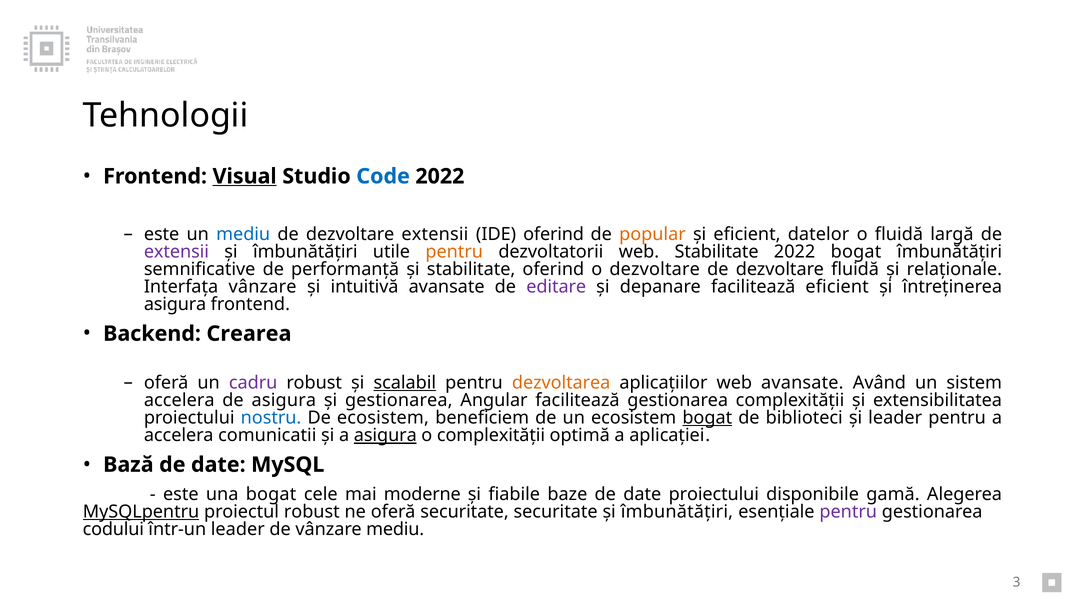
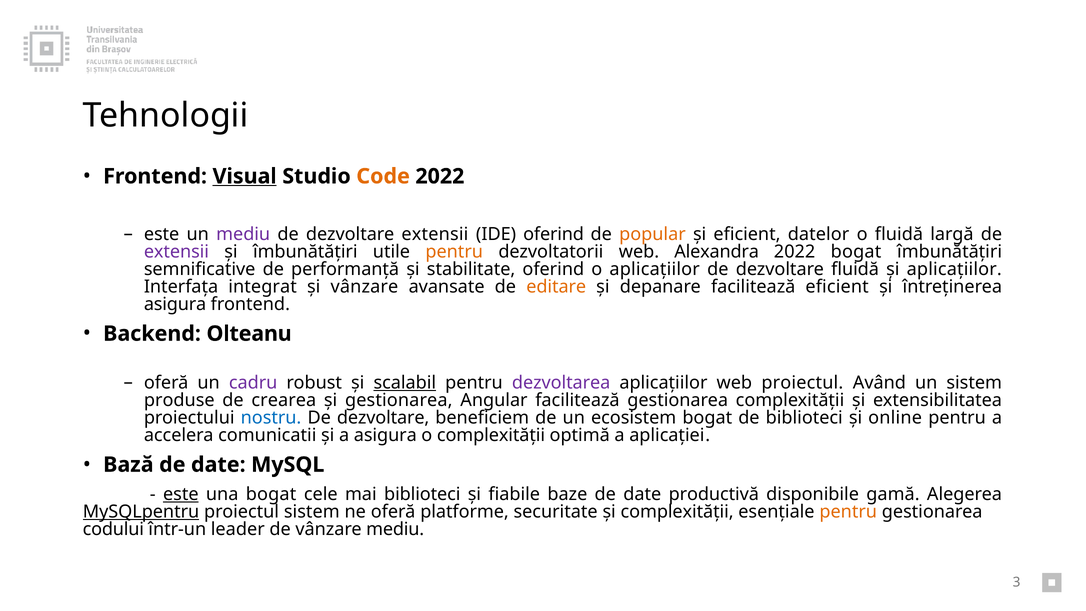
Code colour: blue -> orange
mediu at (243, 234) colour: blue -> purple
web Stabilitate: Stabilitate -> Alexandra
o dezvoltare: dezvoltare -> aplicațiilor
și relaționale: relaționale -> aplicațiilor
Interfața vânzare: vânzare -> integrat
și intuitivă: intuitivă -> vânzare
editare colour: purple -> orange
Crearea: Crearea -> Olteanu
dezvoltarea colour: orange -> purple
web avansate: avansate -> proiectul
accelera at (179, 400): accelera -> produse
de asigura: asigura -> crearea
ecosistem at (383, 418): ecosistem -> dezvoltare
bogat at (707, 418) underline: present -> none
și leader: leader -> online
asigura at (385, 435) underline: present -> none
este at (181, 494) underline: none -> present
mai moderne: moderne -> biblioteci
date proiectului: proiectului -> productivă
proiectul robust: robust -> sistem
oferă securitate: securitate -> platforme
securitate și îmbunătățiri: îmbunătățiri -> complexității
pentru at (848, 512) colour: purple -> orange
